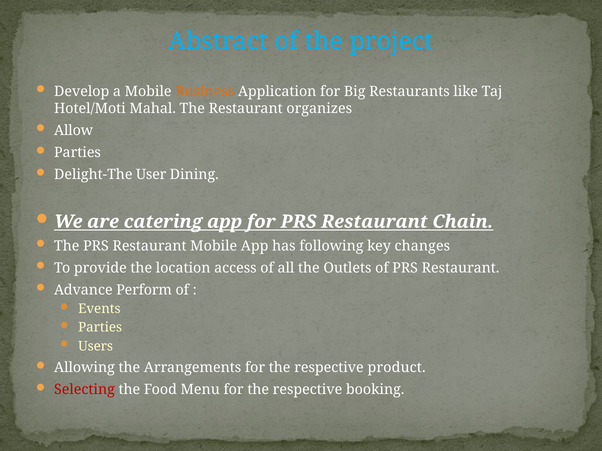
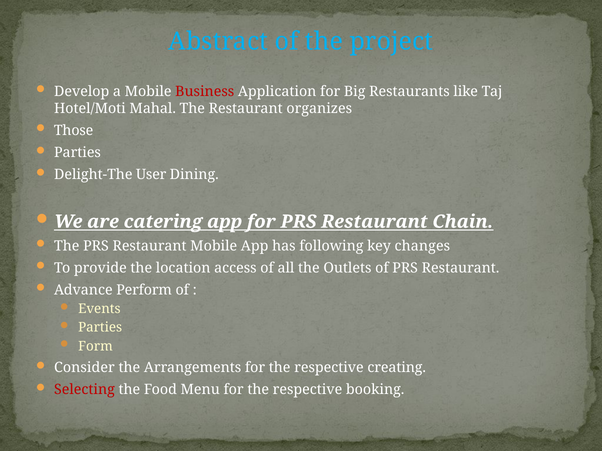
Business colour: orange -> red
Allow: Allow -> Those
Users: Users -> Form
Allowing: Allowing -> Consider
product: product -> creating
